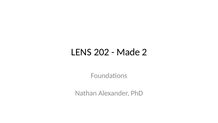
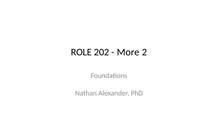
LENS: LENS -> ROLE
Made: Made -> More
